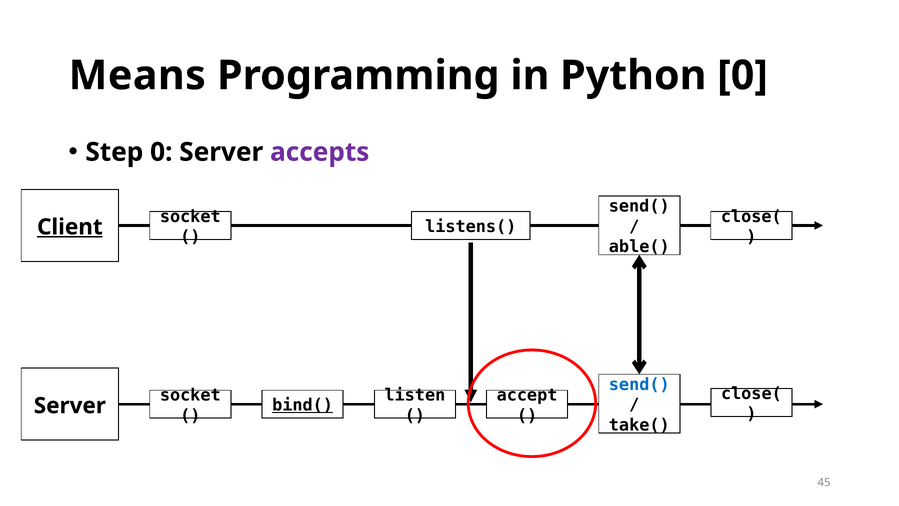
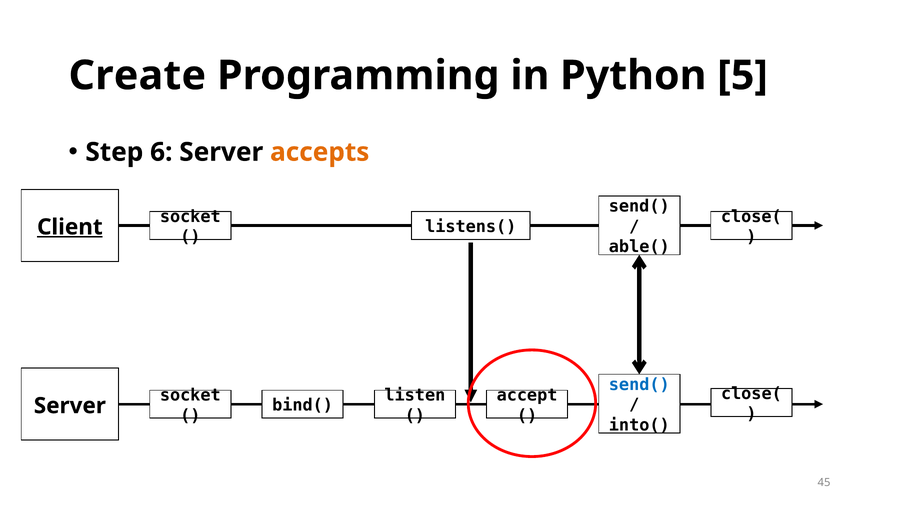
Means: Means -> Create
Python 0: 0 -> 5
Step 0: 0 -> 6
accepts colour: purple -> orange
bind( underline: present -> none
take(: take( -> into(
